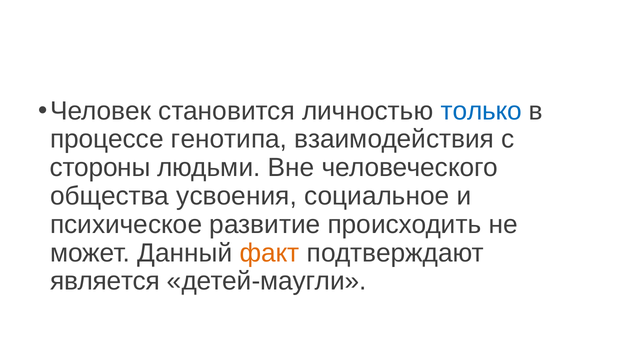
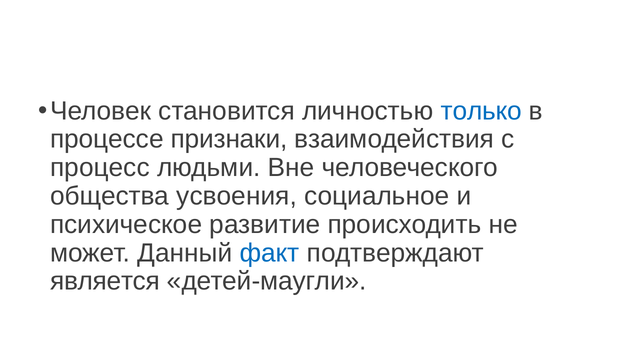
генотипа: генотипа -> признаки
стороны: стороны -> процесс
факт colour: orange -> blue
